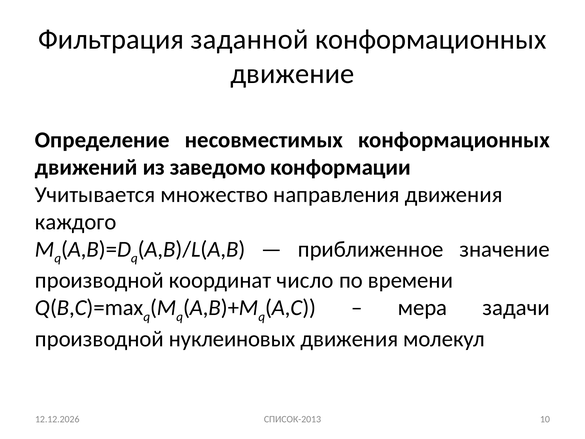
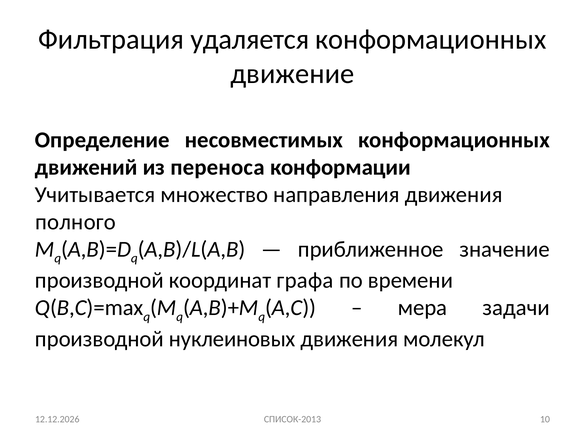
заданной: заданной -> удаляется
заведомо: заведомо -> переноса
каждого: каждого -> полного
число: число -> графа
